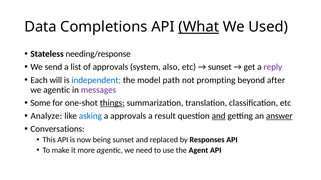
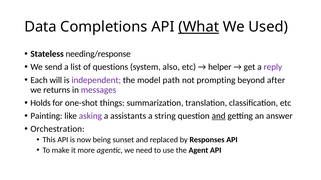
of approvals: approvals -> questions
sunset at (220, 67): sunset -> helper
independent colour: blue -> purple
we agentic: agentic -> returns
Some: Some -> Holds
things underline: present -> none
Analyze: Analyze -> Painting
asking colour: blue -> purple
a approvals: approvals -> assistants
result: result -> string
answer underline: present -> none
Conversations: Conversations -> Orchestration
